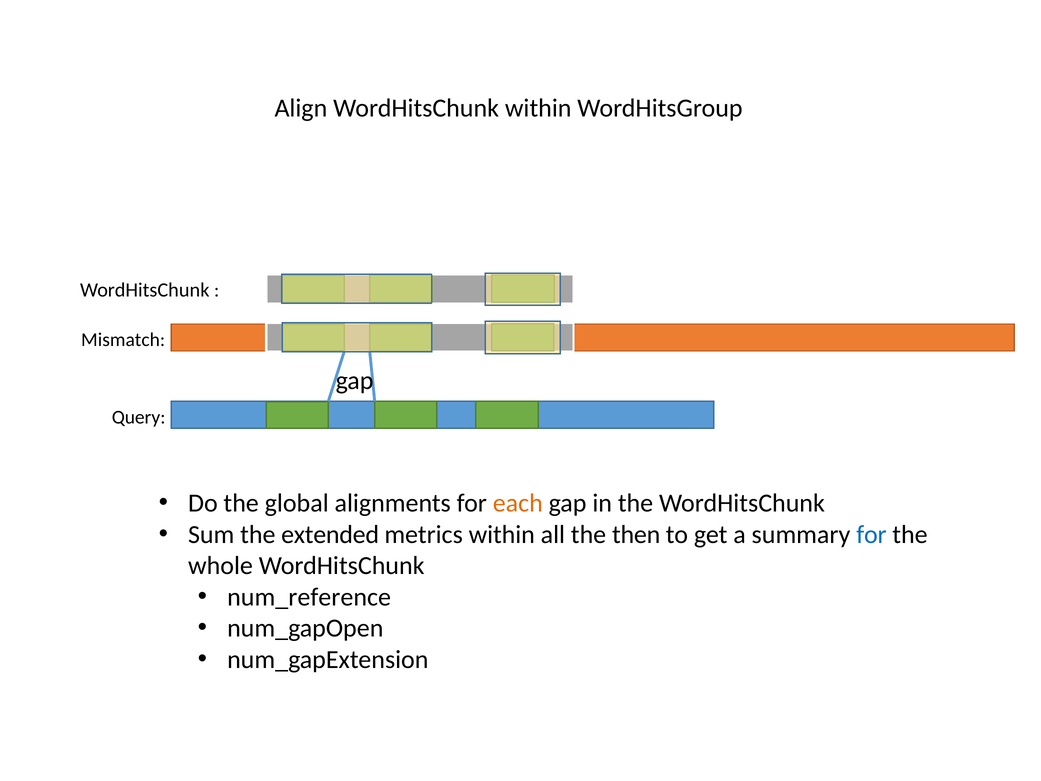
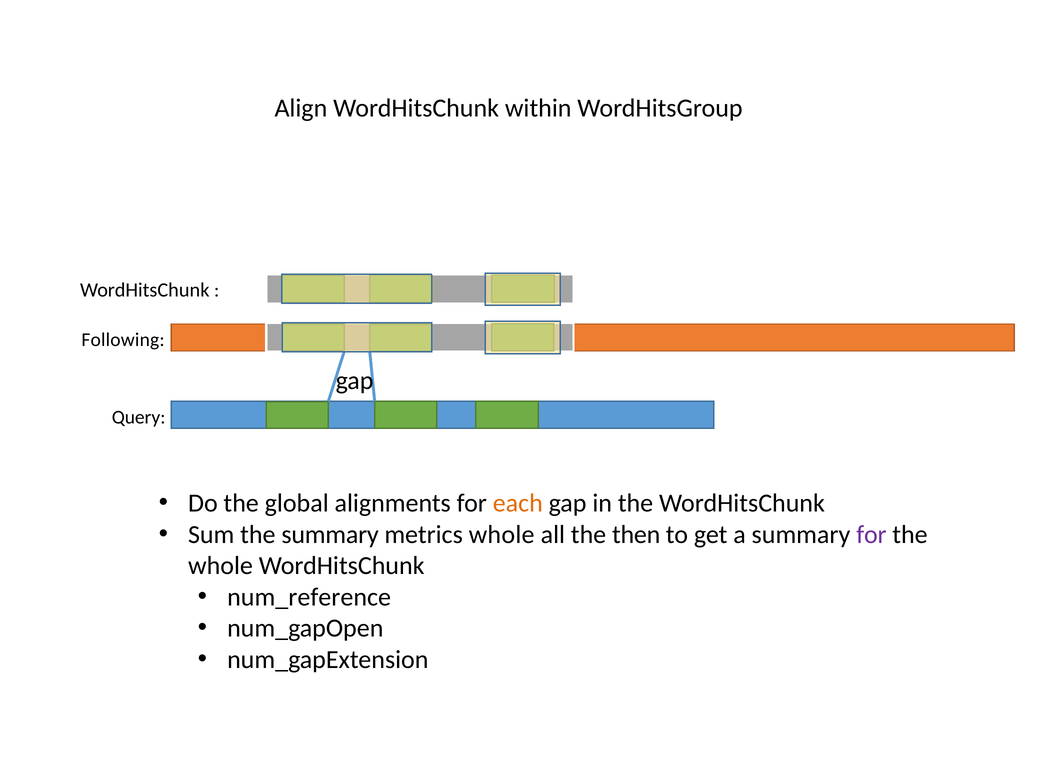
Mismatch: Mismatch -> Following
the extended: extended -> summary
metrics within: within -> whole
for at (871, 534) colour: blue -> purple
